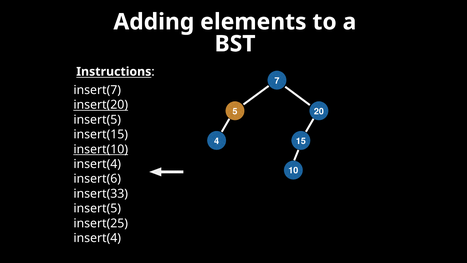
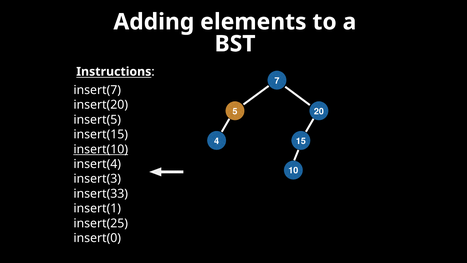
insert(20 underline: present -> none
insert(6: insert(6 -> insert(3
insert(5 at (97, 208): insert(5 -> insert(1
insert(4 at (97, 238): insert(4 -> insert(0
